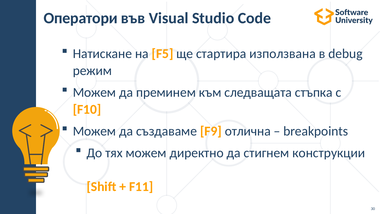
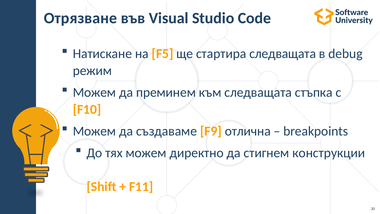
Оператори: Оператори -> Отрязване
стартира използвана: използвана -> следващата
